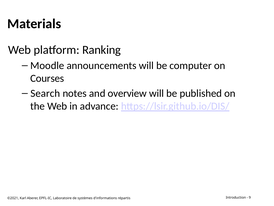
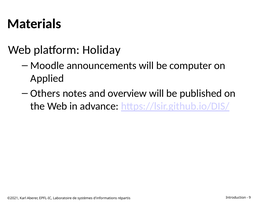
Ranking: Ranking -> Holiday
Courses: Courses -> Applied
Search: Search -> Others
